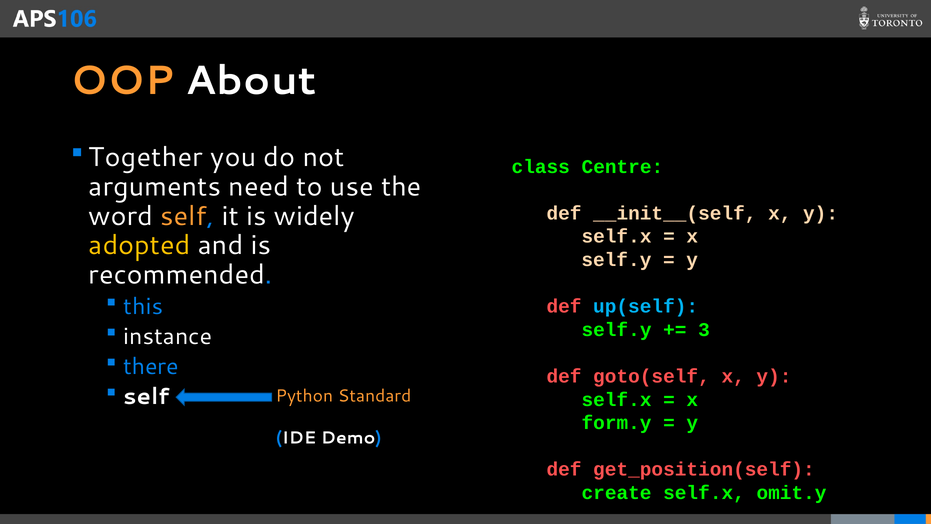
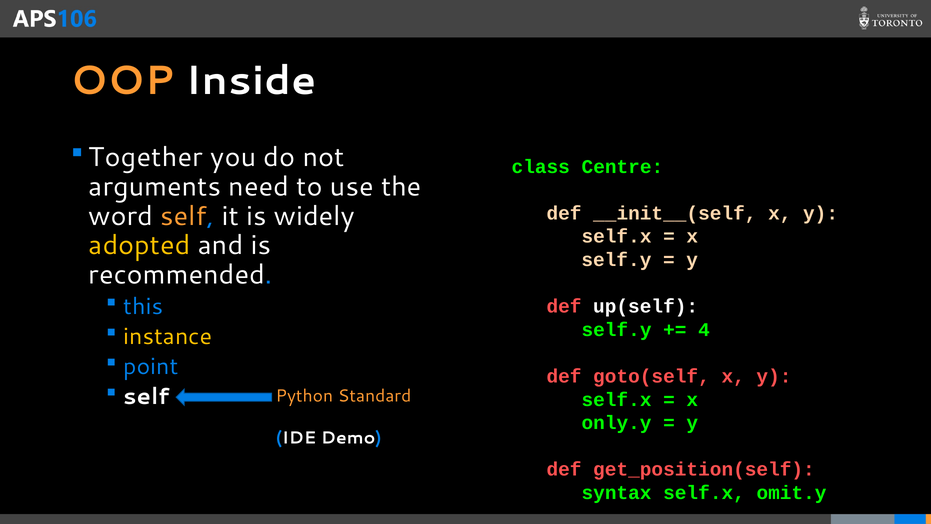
About: About -> Inside
up(self colour: light blue -> white
3: 3 -> 4
instance colour: white -> yellow
there: there -> point
form.y: form.y -> only.y
create: create -> syntax
